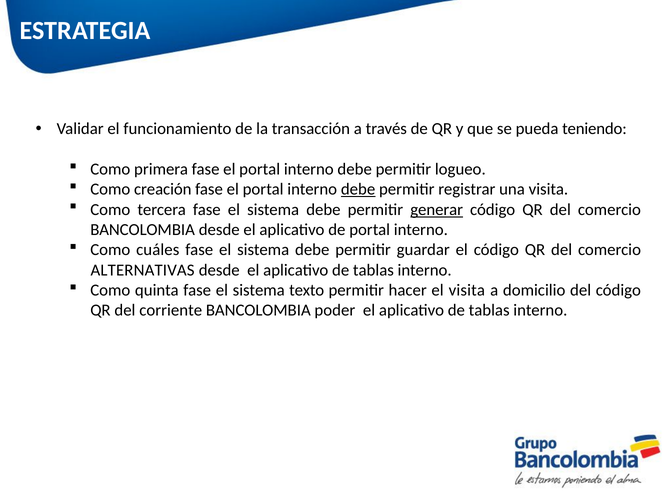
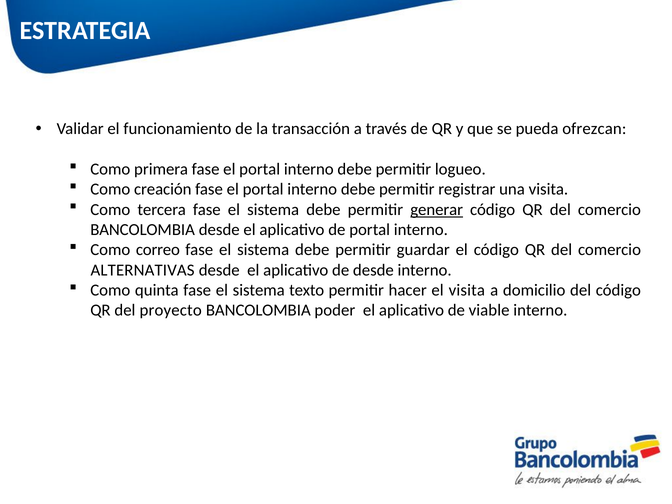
teniendo: teniendo -> ofrezcan
debe at (358, 189) underline: present -> none
cuáles: cuáles -> correo
tablas at (373, 270): tablas -> desde
corriente: corriente -> proyecto
tablas at (489, 310): tablas -> viable
